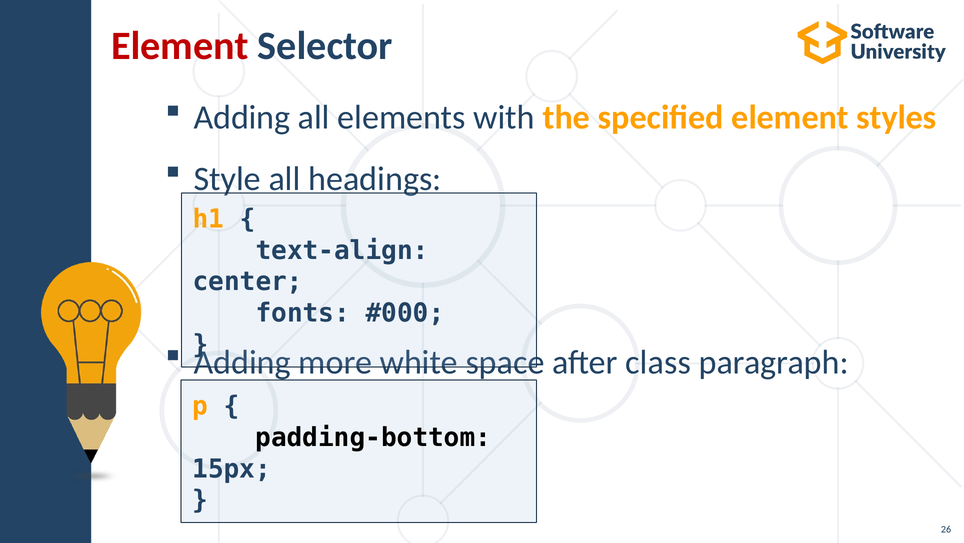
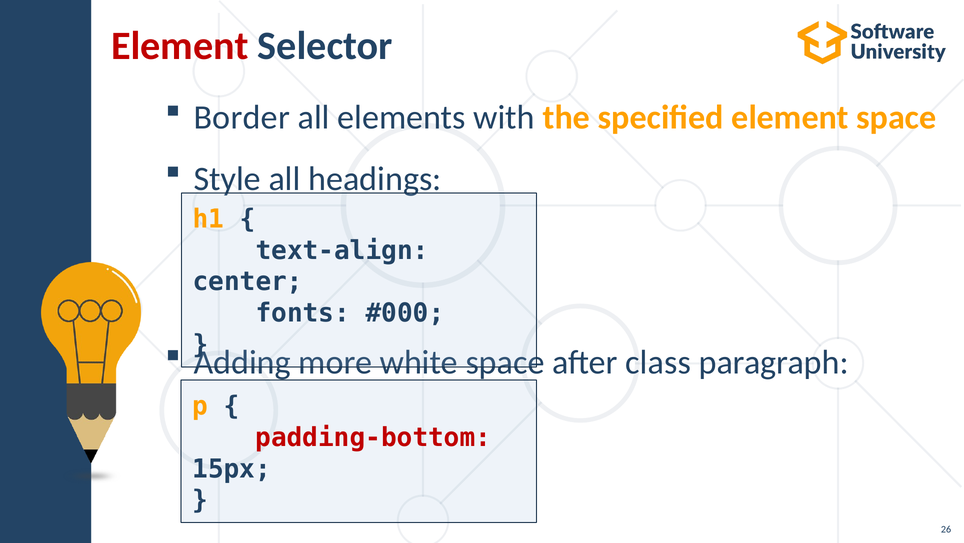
Adding at (242, 117): Adding -> Border
element styles: styles -> space
padding-bottom colour: black -> red
